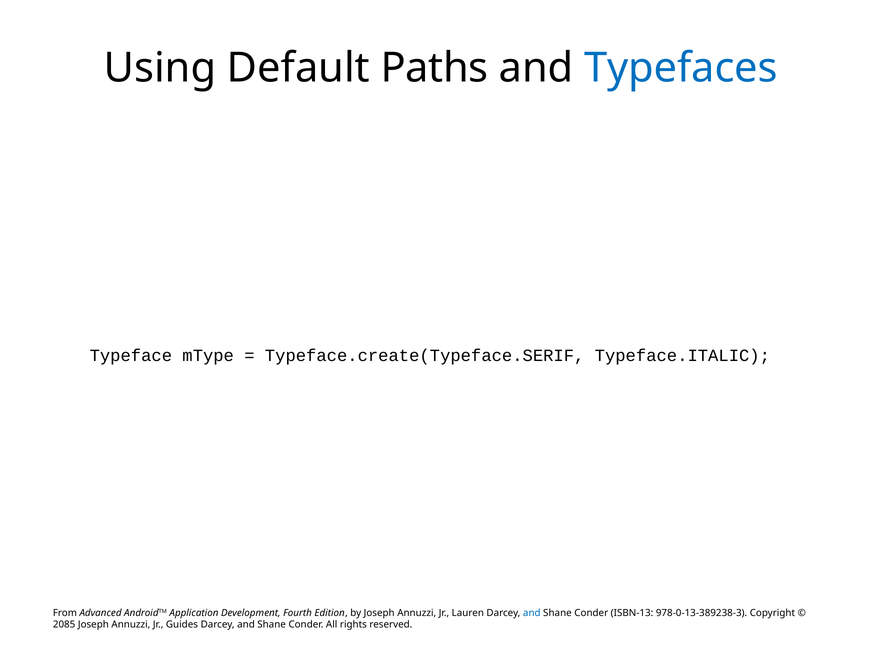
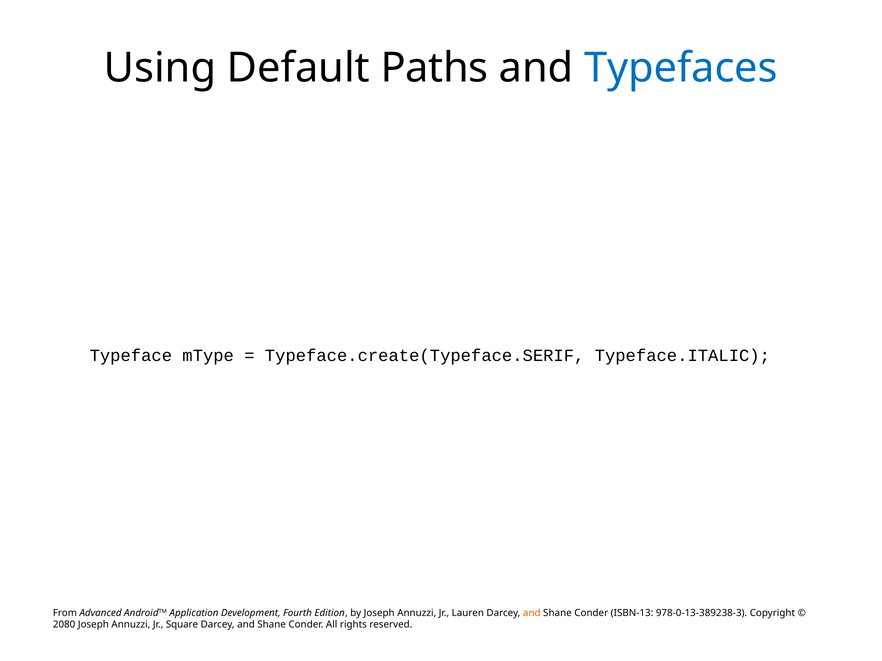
and at (532, 613) colour: blue -> orange
2085: 2085 -> 2080
Guides: Guides -> Square
